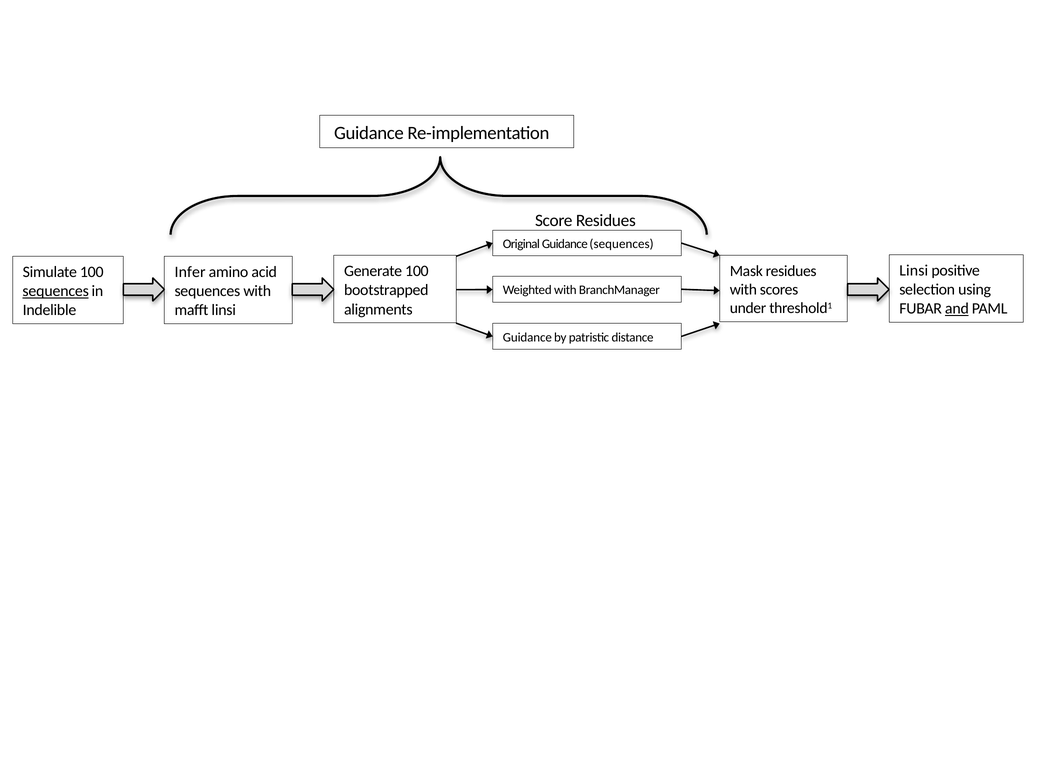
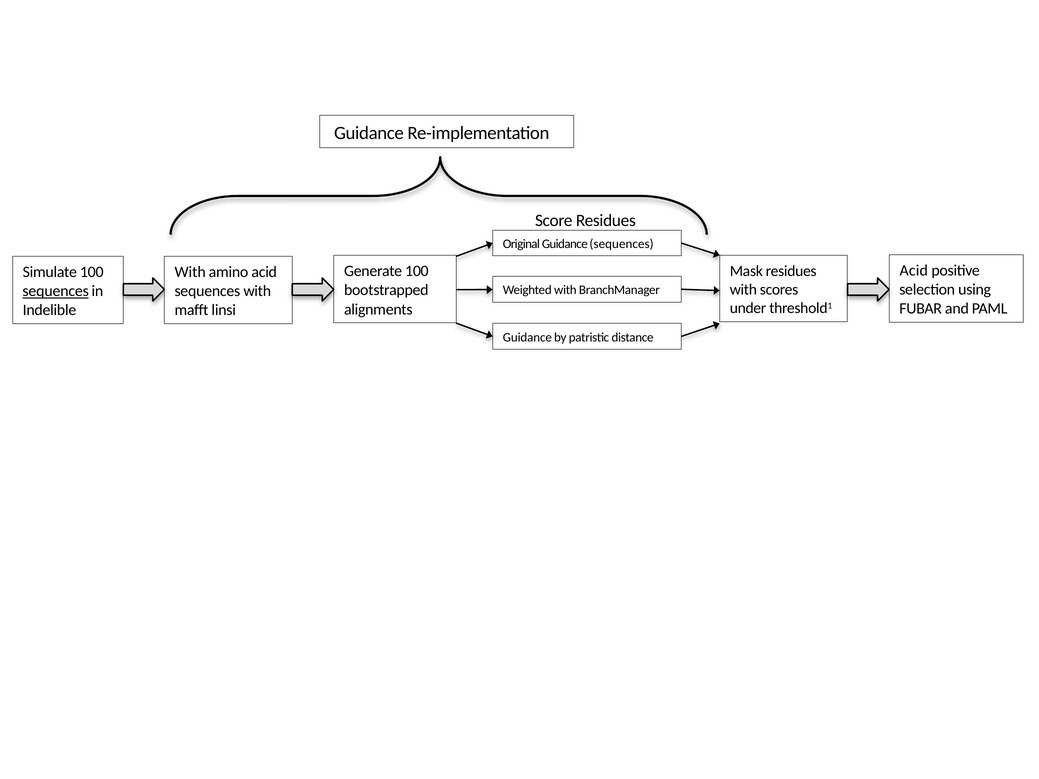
Linsi at (914, 271): Linsi -> Acid
Infer at (190, 272): Infer -> With
and underline: present -> none
